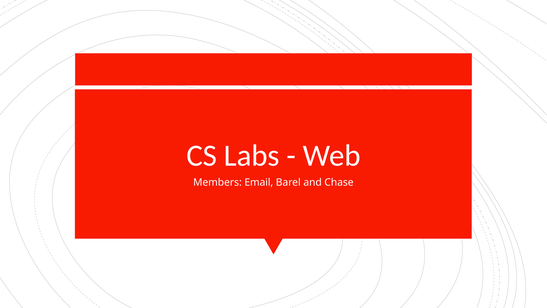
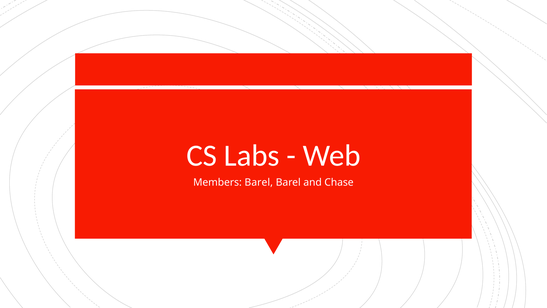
Members Email: Email -> Barel
